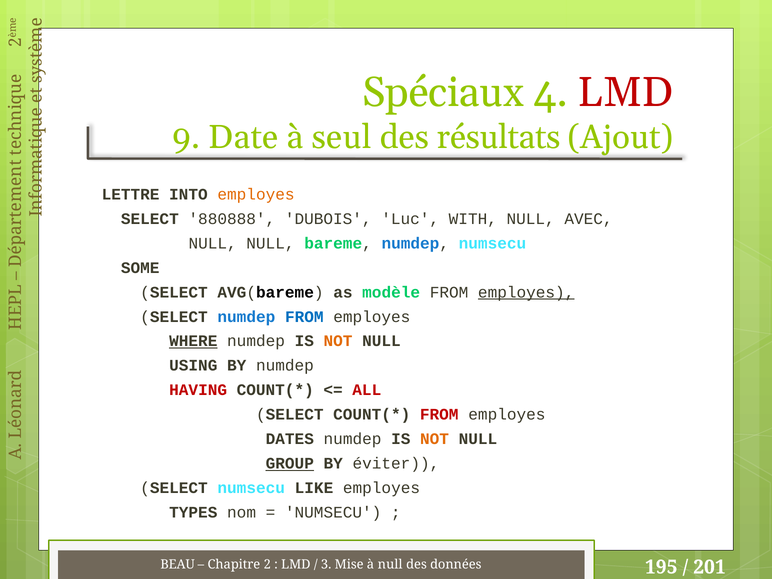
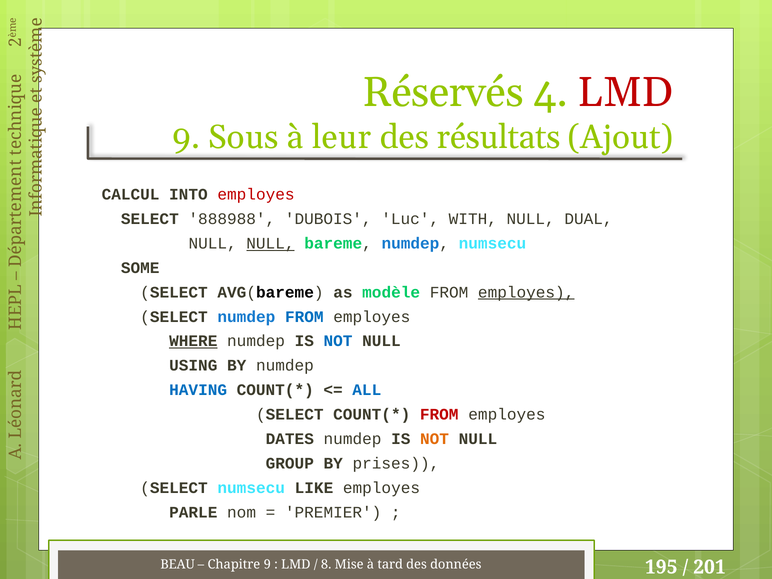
Spéciaux: Spéciaux -> Réservés
Date: Date -> Sous
seul: seul -> leur
LETTRE: LETTRE -> CALCUL
employes at (256, 195) colour: orange -> red
880888: 880888 -> 888988
AVEC: AVEC -> DUAL
NULL at (270, 243) underline: none -> present
NOT at (338, 341) colour: orange -> blue
HAVING colour: red -> blue
ALL colour: red -> blue
GROUP underline: present -> none
éviter: éviter -> prises
TYPES: TYPES -> PARLE
NUMSECU at (333, 512): NUMSECU -> PREMIER
Chapitre 2: 2 -> 9
3: 3 -> 8
à null: null -> tard
